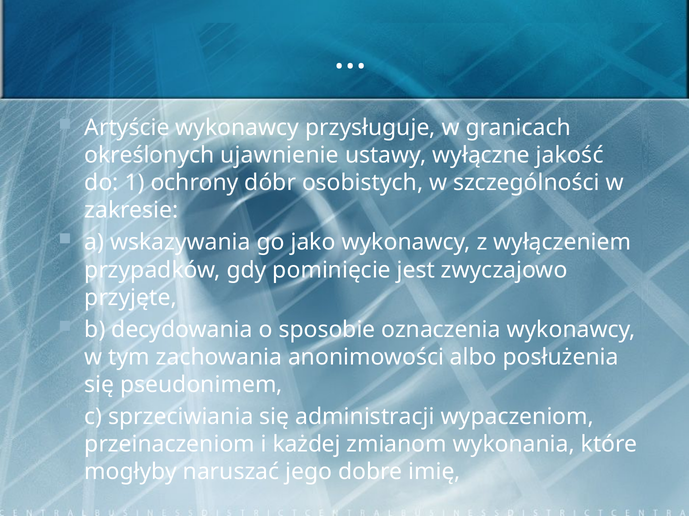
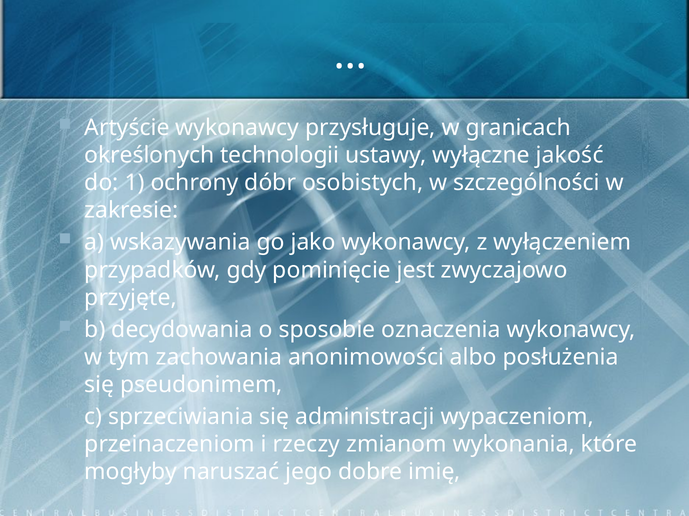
ujawnienie: ujawnienie -> technologii
każdej: każdej -> rzeczy
